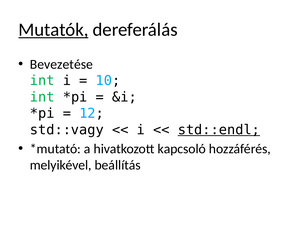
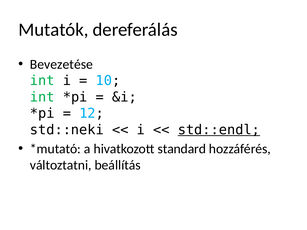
Mutatók underline: present -> none
std::vagy: std::vagy -> std::neki
kapcsoló: kapcsoló -> standard
melyikével: melyikével -> változtatni
